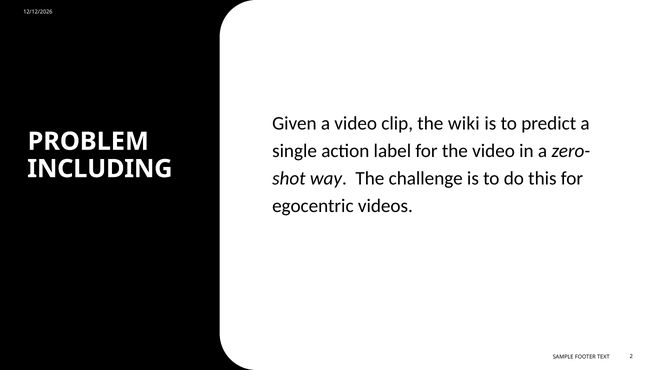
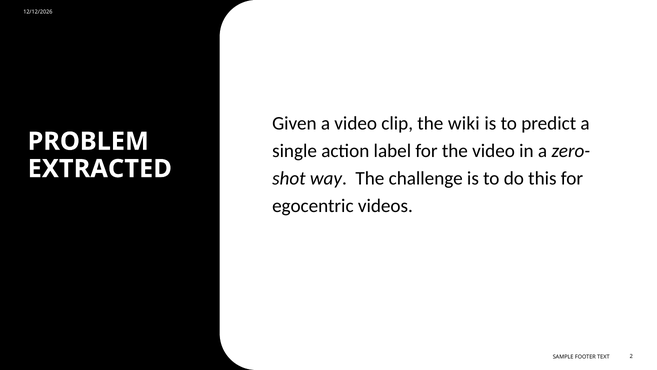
INCLUDING: INCLUDING -> EXTRACTED
